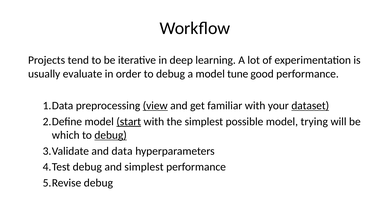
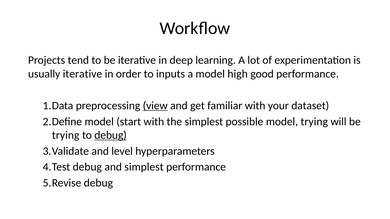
usually evaluate: evaluate -> iterative
order to debug: debug -> inputs
tune: tune -> high
dataset underline: present -> none
start underline: present -> none
which at (66, 135): which -> trying
data: data -> level
